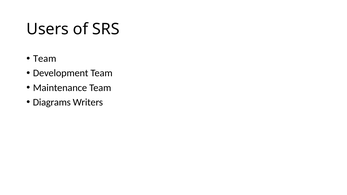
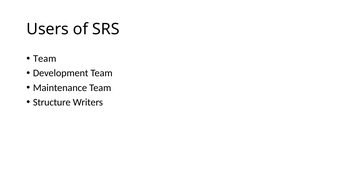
Diagrams: Diagrams -> Structure
